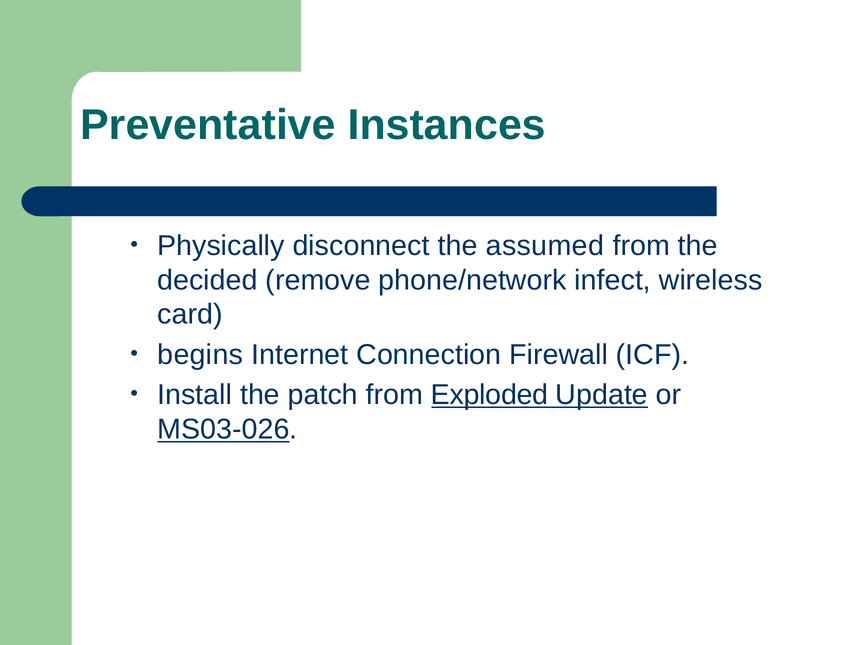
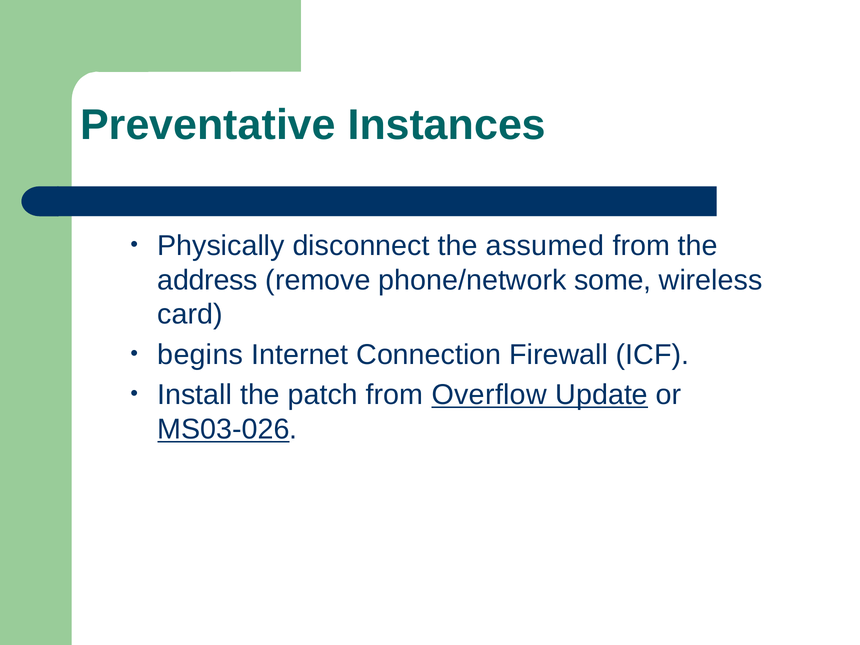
decided: decided -> address
infect: infect -> some
Exploded: Exploded -> Overflow
